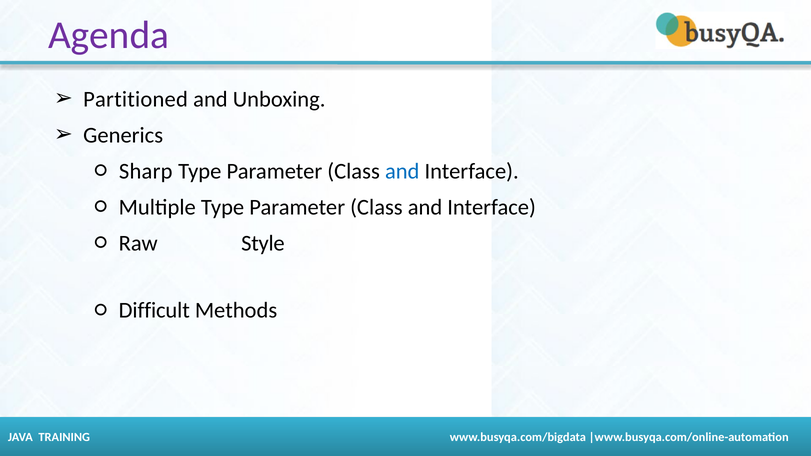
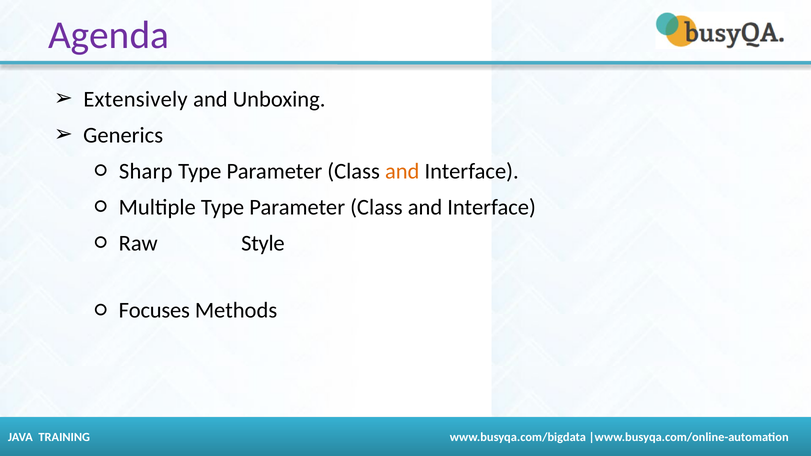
Partitioned: Partitioned -> Extensively
and at (402, 171) colour: blue -> orange
Difficult: Difficult -> Focuses
